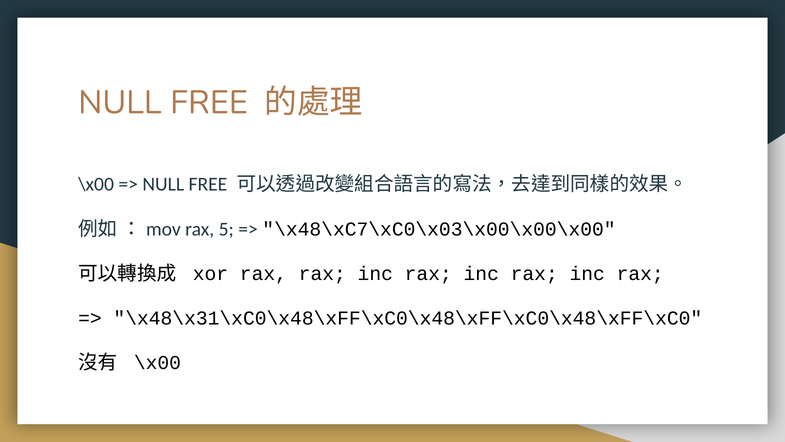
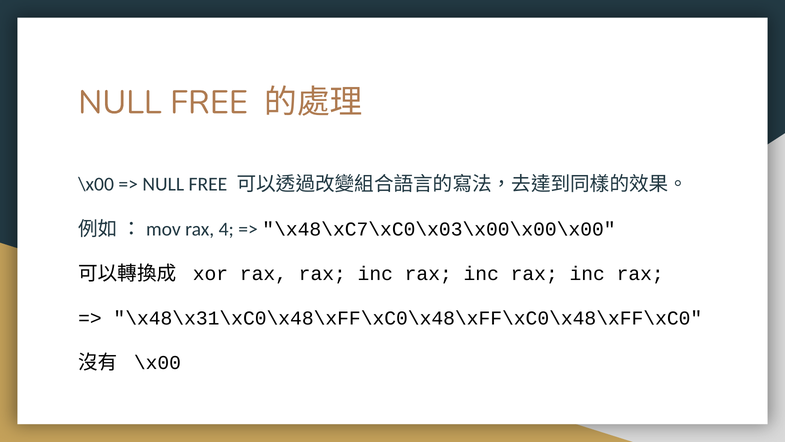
5: 5 -> 4
